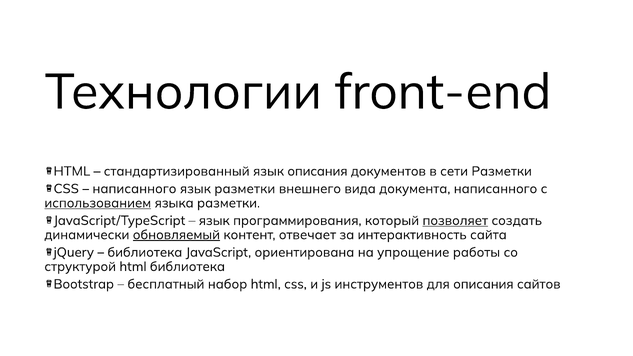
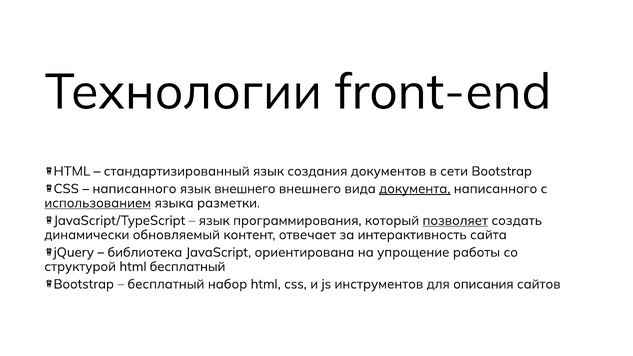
язык описания: описания -> создания
сети Разметки: Разметки -> Bootstrap
язык разметки: разметки -> внешнего
документа underline: none -> present
обновляемый underline: present -> none
html библиотека: библиотека -> бесплатный
